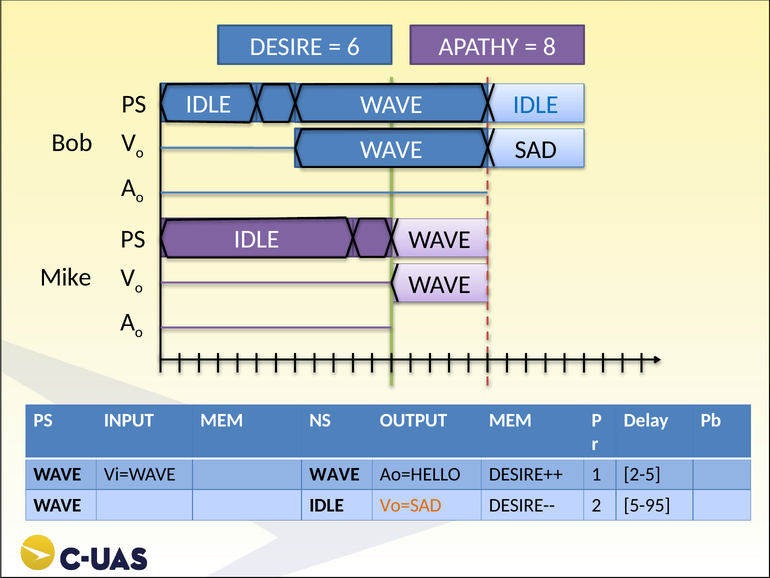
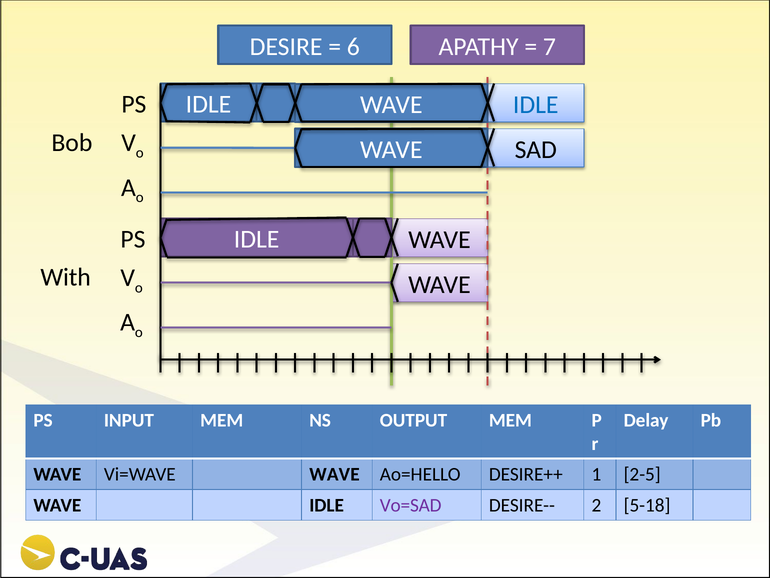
8: 8 -> 7
Mike: Mike -> With
Vo=SAD colour: orange -> purple
5-95: 5-95 -> 5-18
